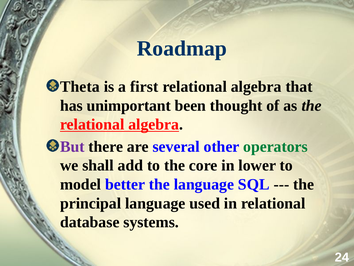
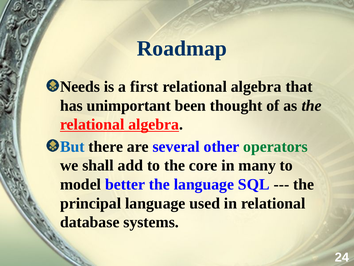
Theta: Theta -> Needs
But colour: purple -> blue
lower: lower -> many
